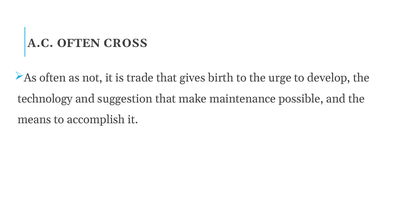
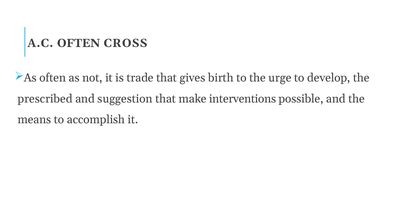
technology: technology -> prescribed
maintenance: maintenance -> interventions
